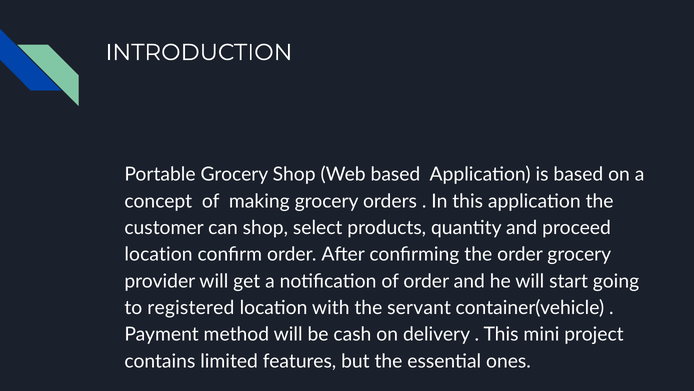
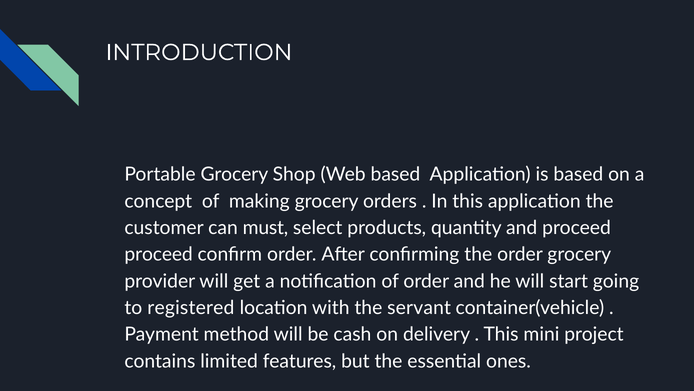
can shop: shop -> must
location at (159, 254): location -> proceed
